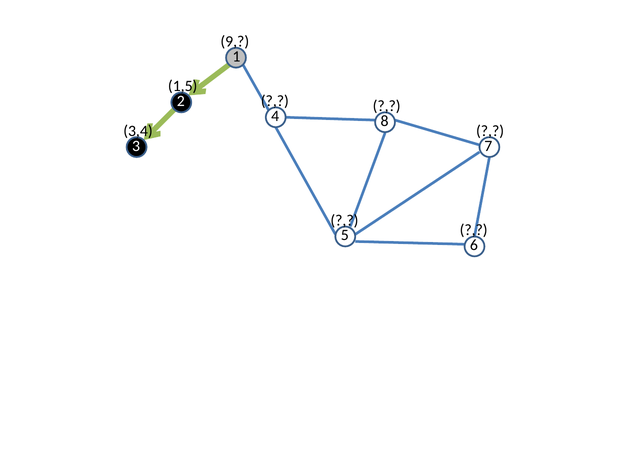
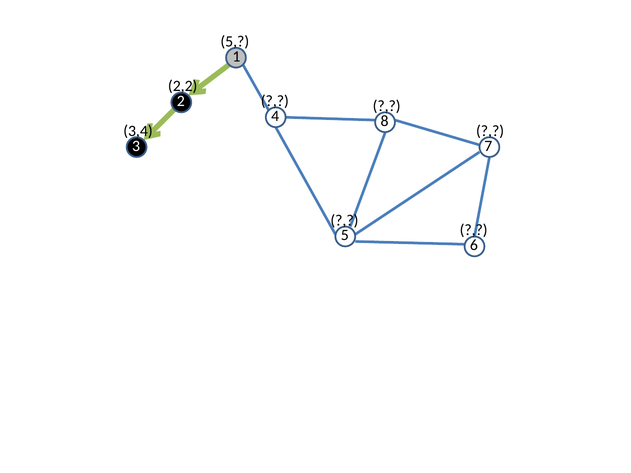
9 at (235, 42): 9 -> 5
1,5: 1,5 -> 2,2
